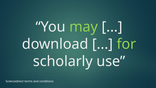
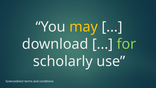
may colour: light green -> yellow
